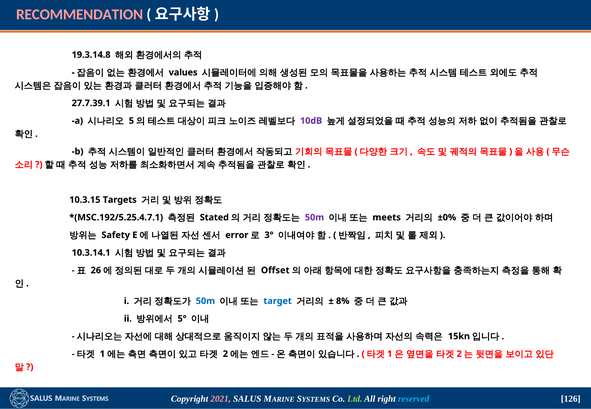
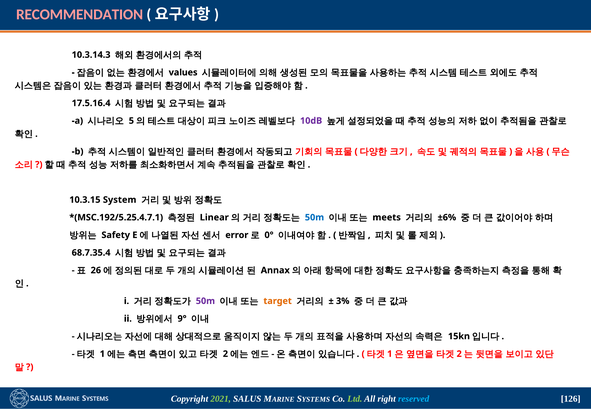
19.3.14.8: 19.3.14.8 -> 10.3.14.3
27.7.39.1: 27.7.39.1 -> 17.5.16.4
Targets: Targets -> System
Stated: Stated -> Linear
50m at (314, 217) colour: purple -> blue
±0%: ±0% -> ±6%
3°: 3° -> 0°
10.3.14.1: 10.3.14.1 -> 68.7.35.4
Offset: Offset -> Annax
50m at (205, 301) colour: blue -> purple
target colour: blue -> orange
8%: 8% -> 3%
5°: 5° -> 9°
2021 colour: pink -> light green
